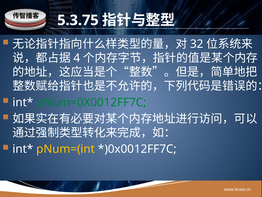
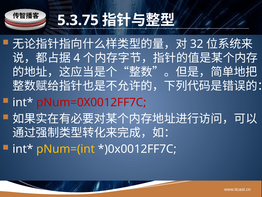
pNum=0X0012FF7C colour: green -> red
